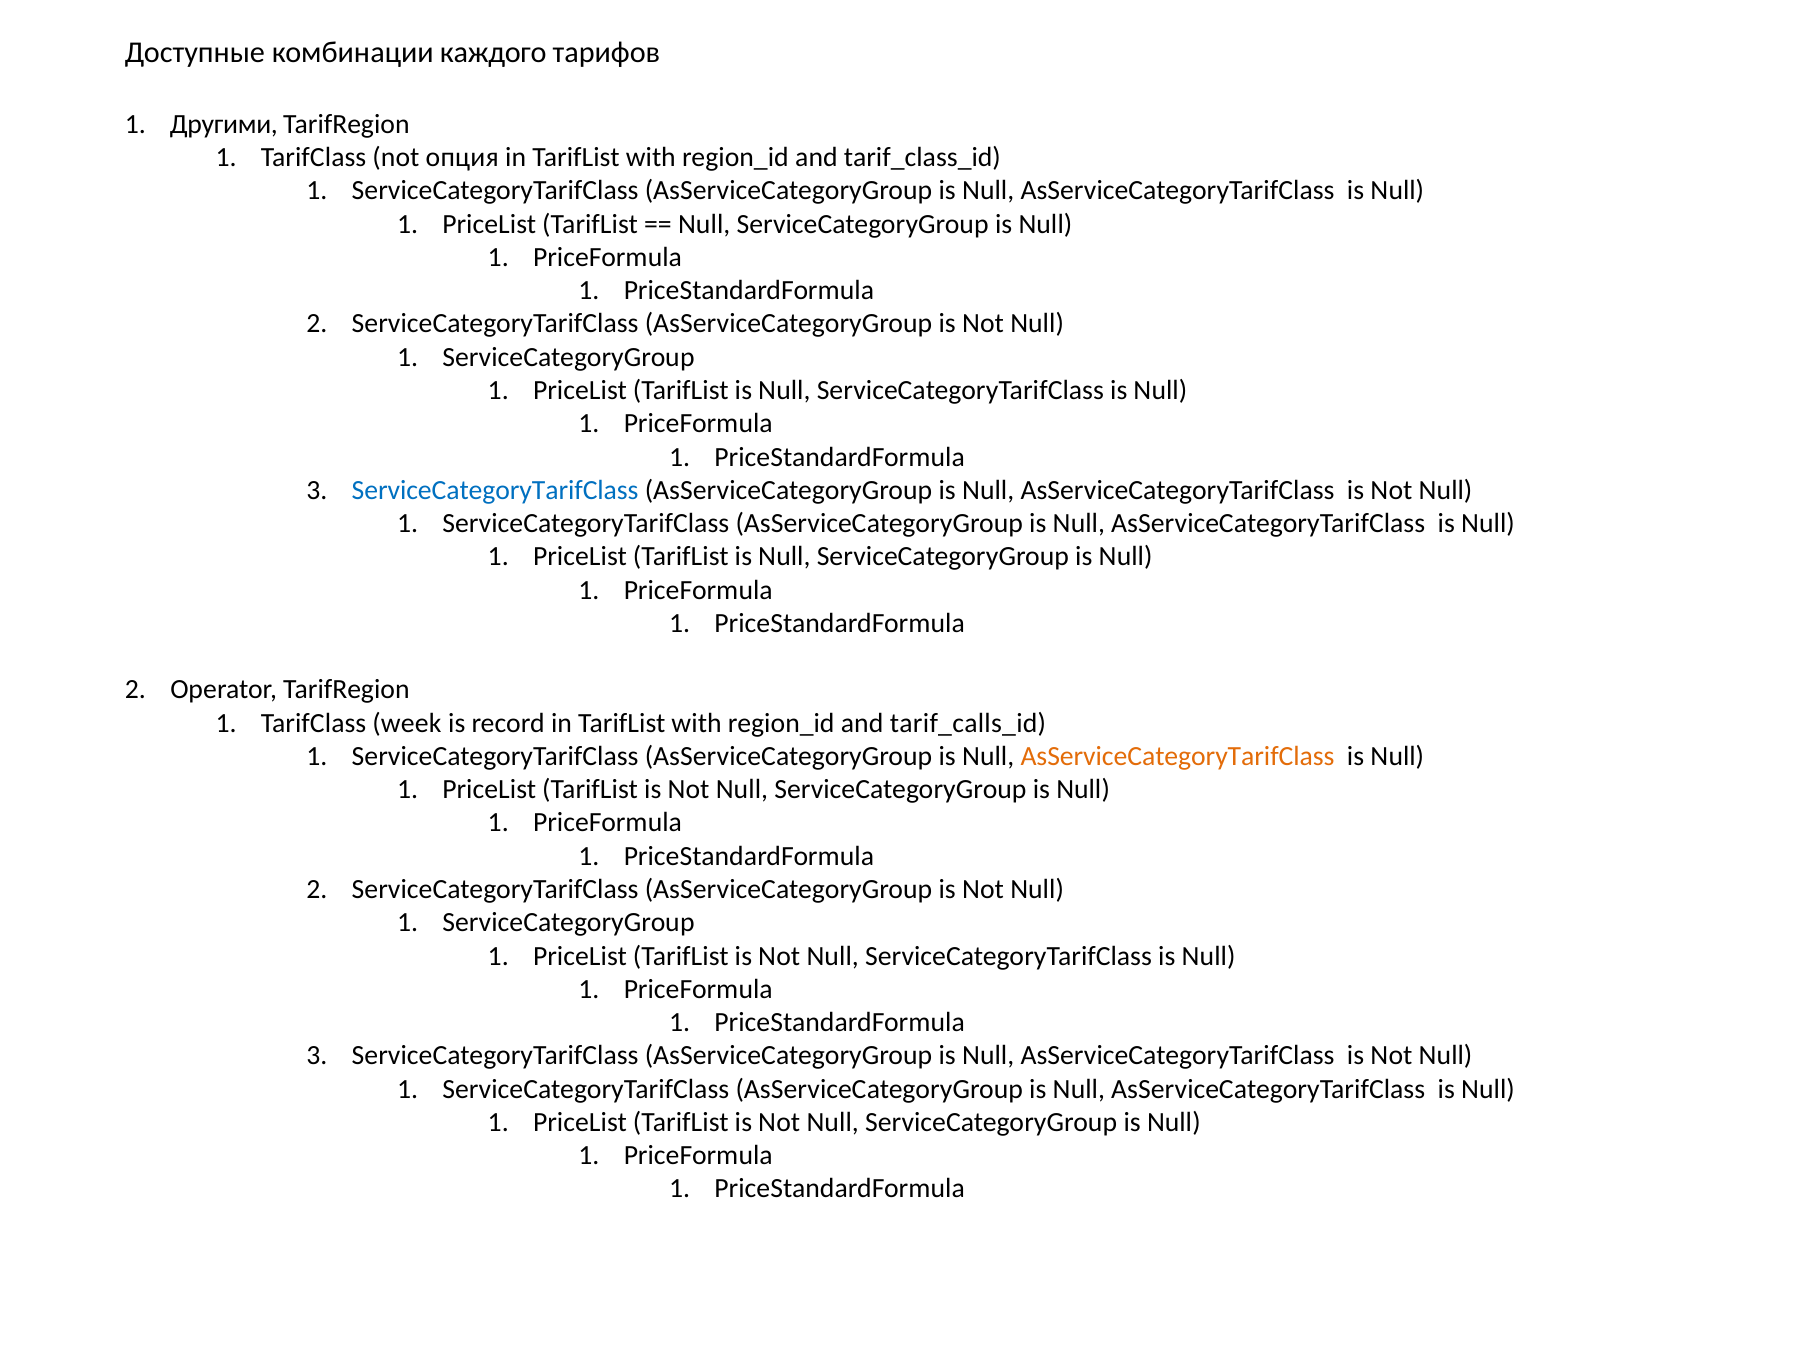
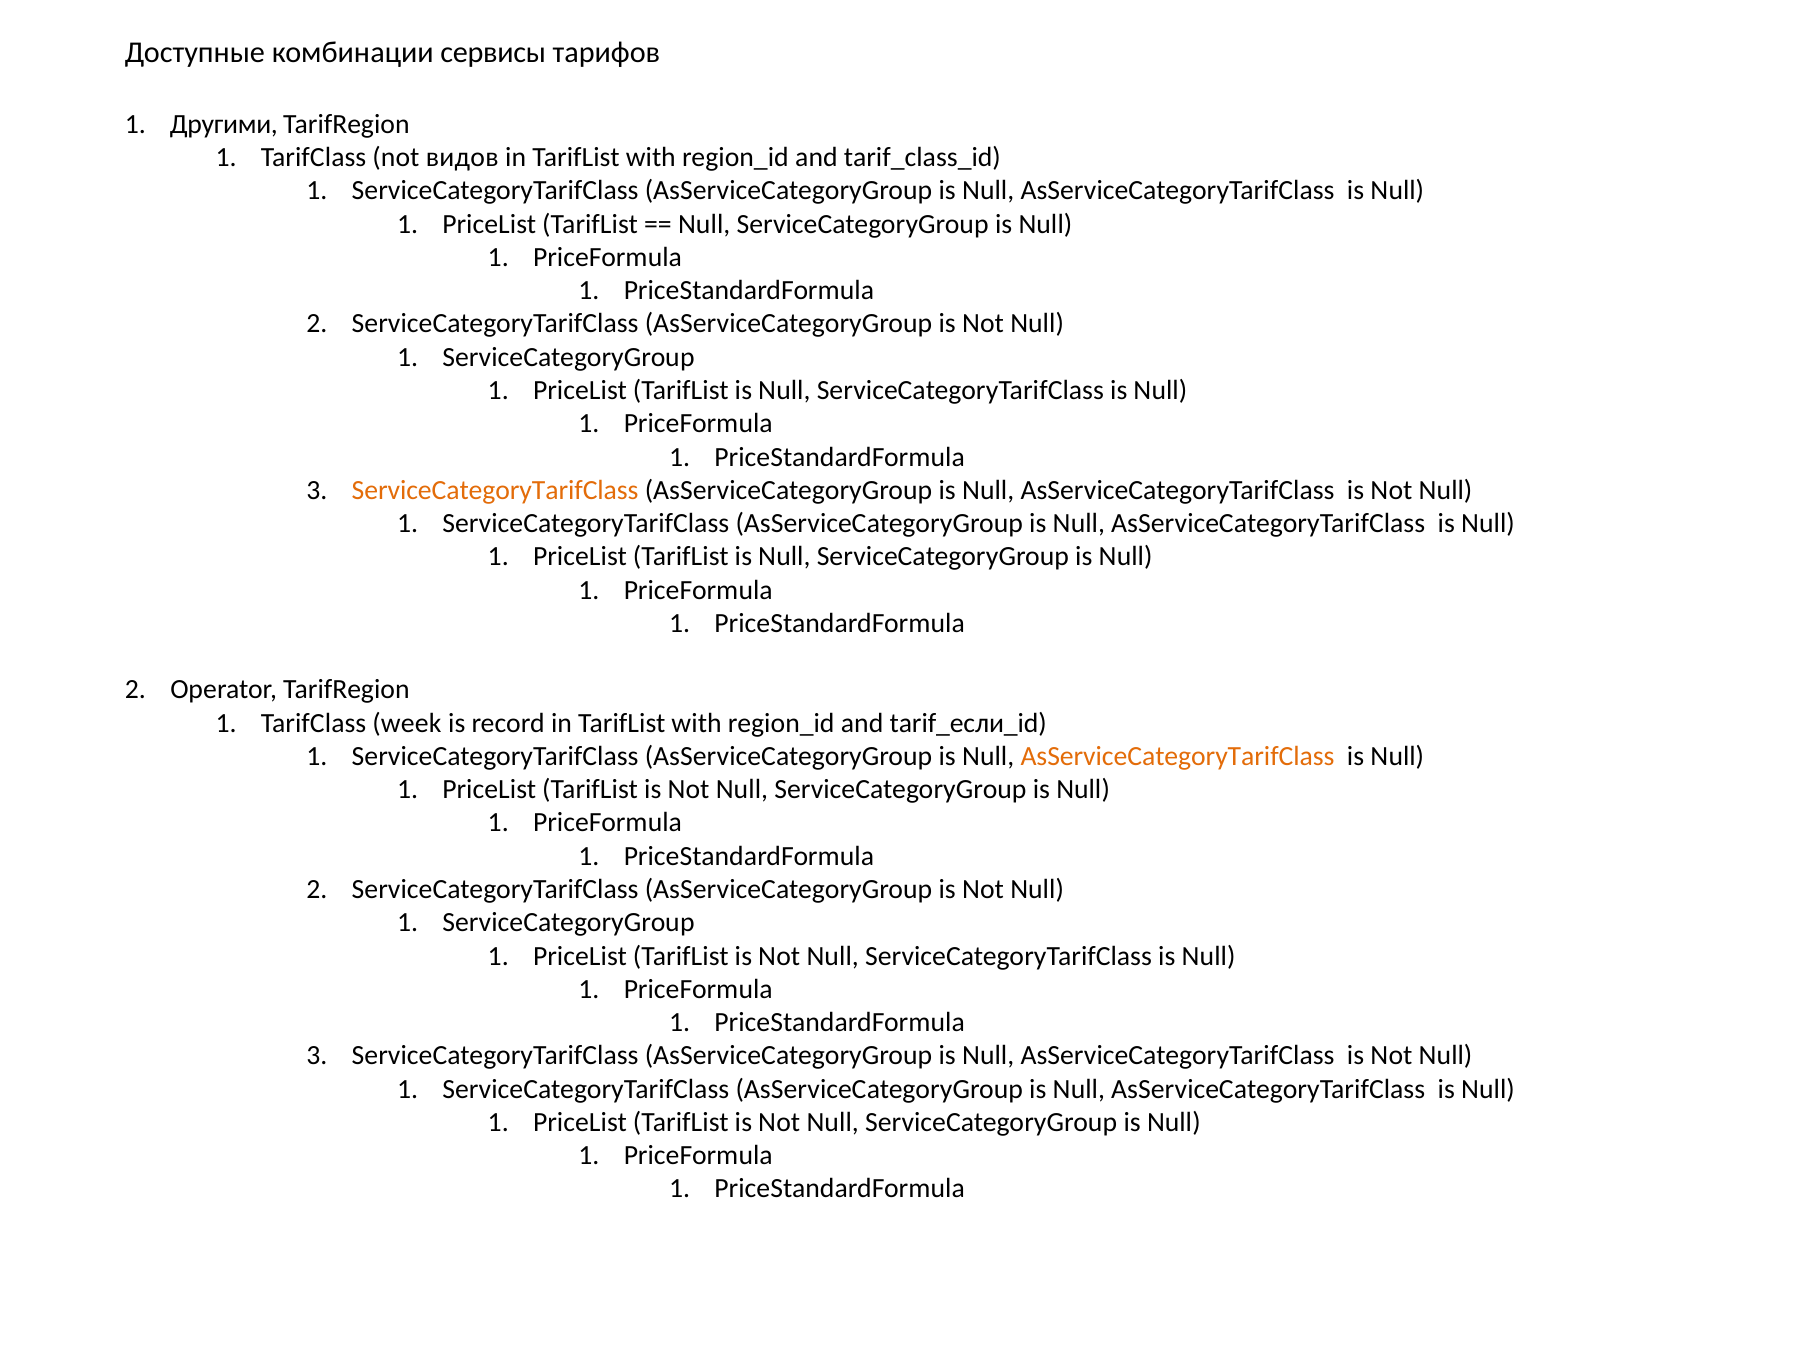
каждого: каждого -> сервисы
опция: опция -> видов
ServiceCategoryTarifClass at (495, 490) colour: blue -> orange
tarif_calls_id: tarif_calls_id -> tarif_если_id
